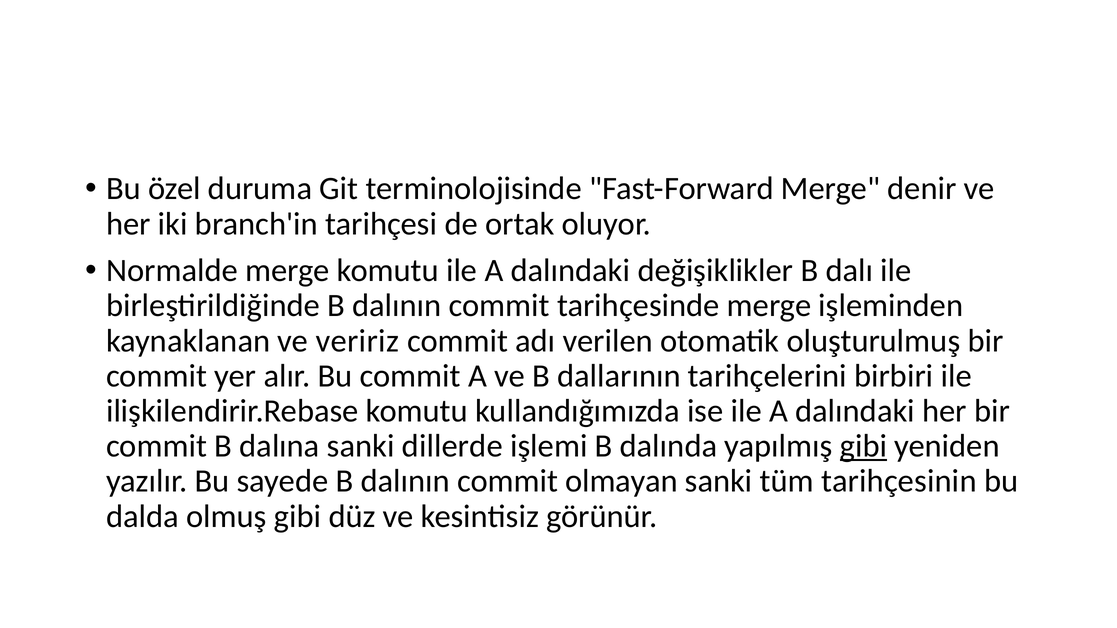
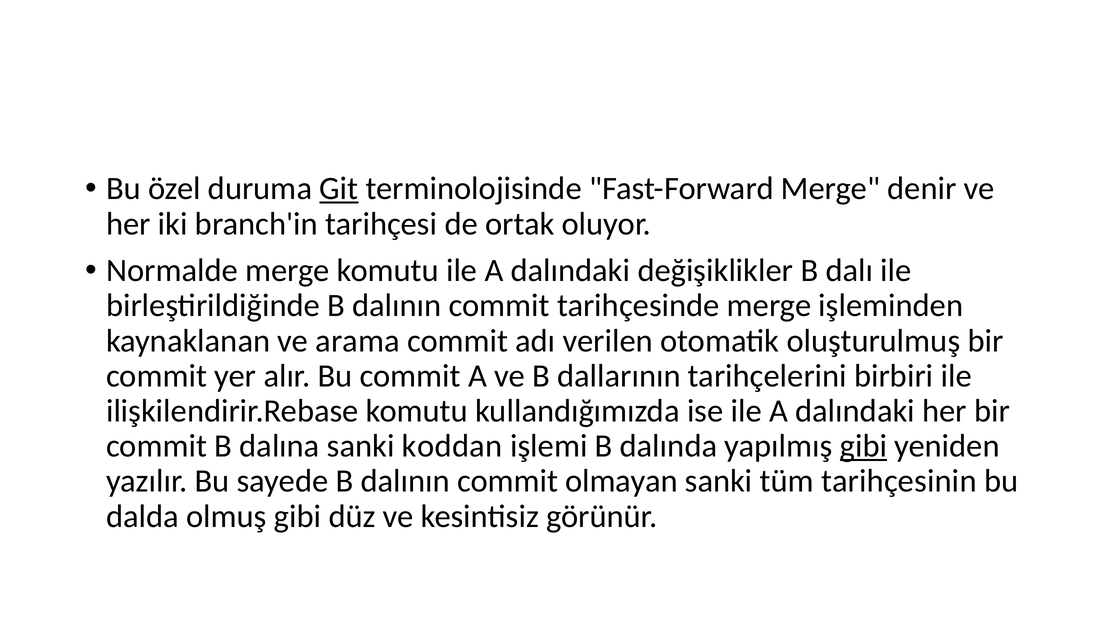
Git underline: none -> present
veririz: veririz -> arama
dillerde: dillerde -> koddan
